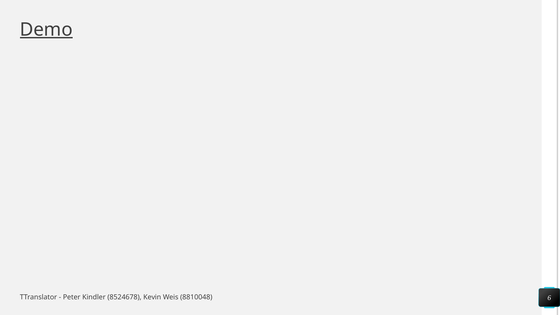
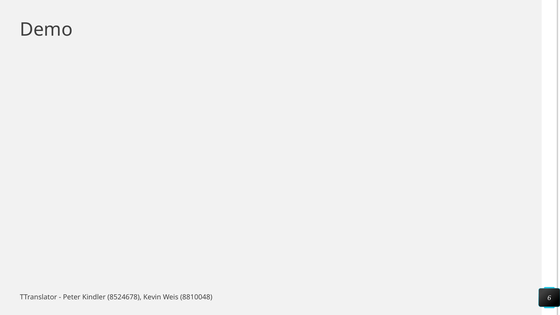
Demo underline: present -> none
